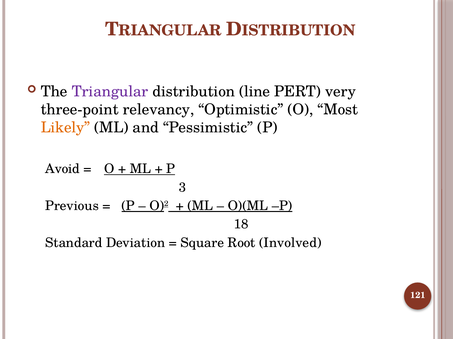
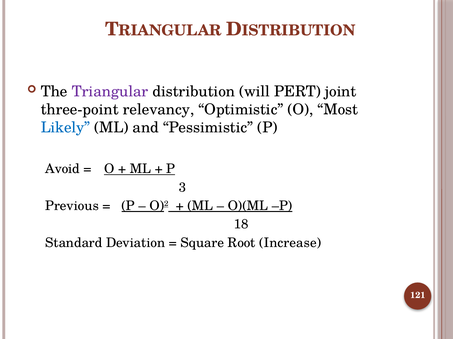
line: line -> will
very: very -> joint
Likely colour: orange -> blue
Involved: Involved -> Increase
